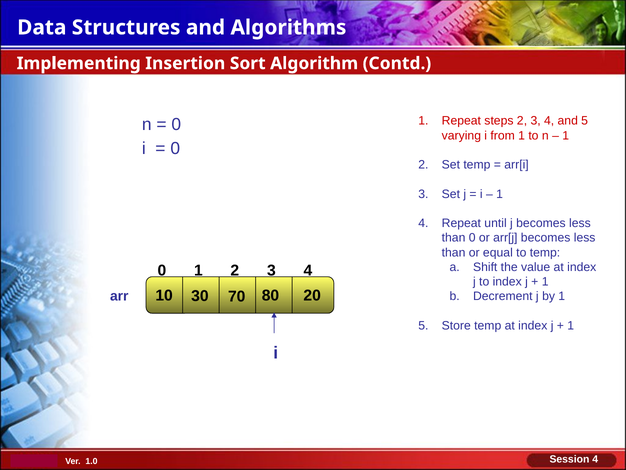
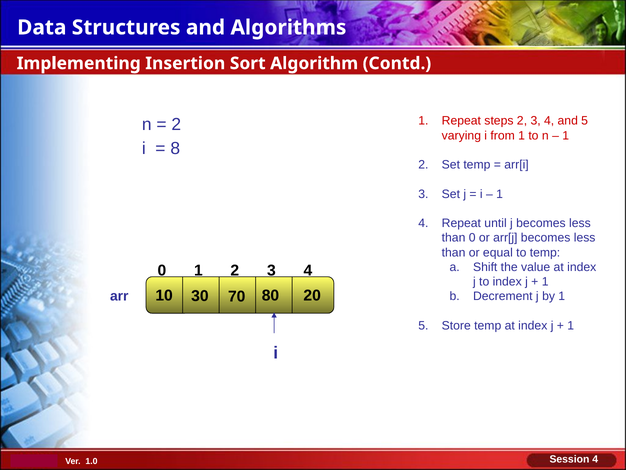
0 at (176, 124): 0 -> 2
0 at (175, 149): 0 -> 8
